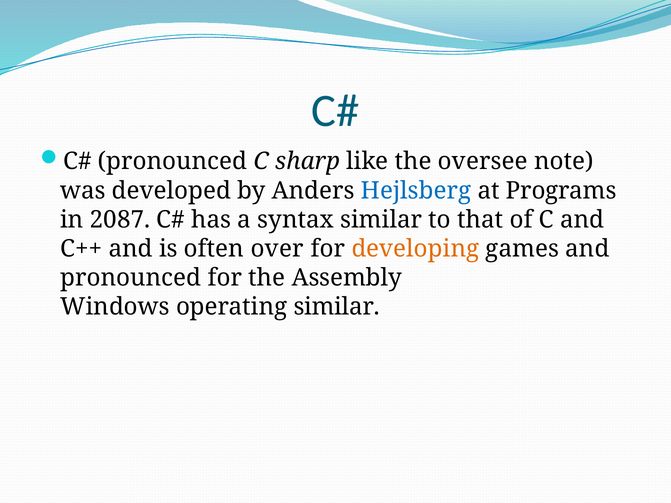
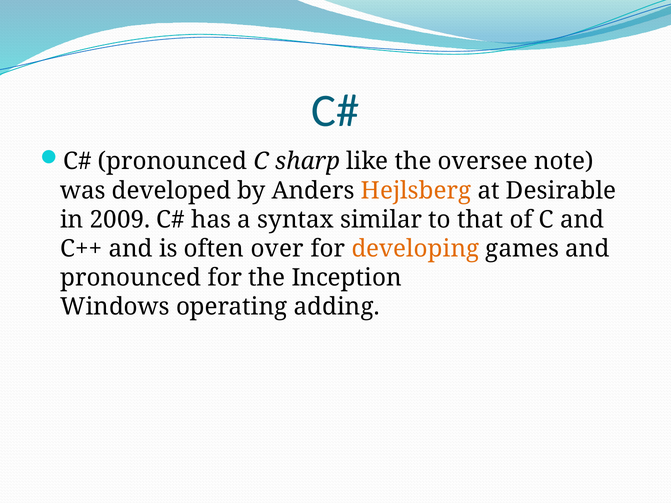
Hejlsberg colour: blue -> orange
Programs: Programs -> Desirable
2087: 2087 -> 2009
Assembly: Assembly -> Inception
operating similar: similar -> adding
